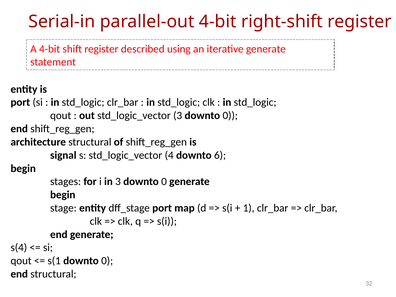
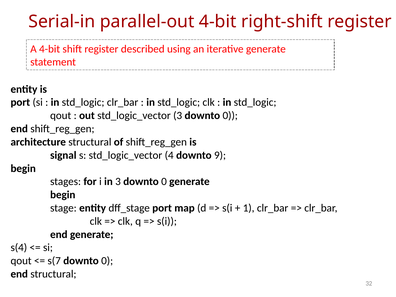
6: 6 -> 9
s(1: s(1 -> s(7
